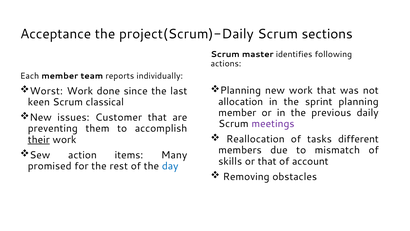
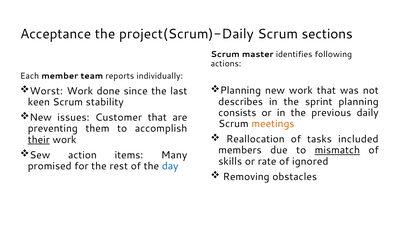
allocation: allocation -> describes
classical: classical -> stability
member at (237, 113): member -> consists
meetings colour: purple -> orange
different: different -> included
mismatch underline: none -> present
or that: that -> rate
account: account -> ignored
